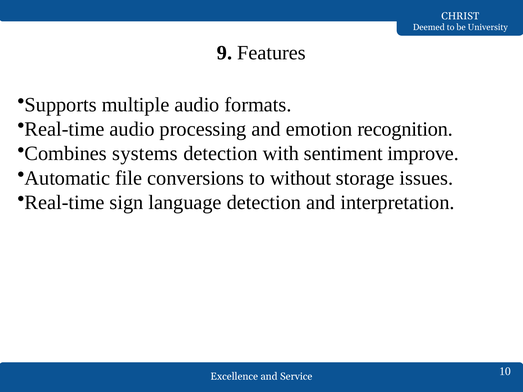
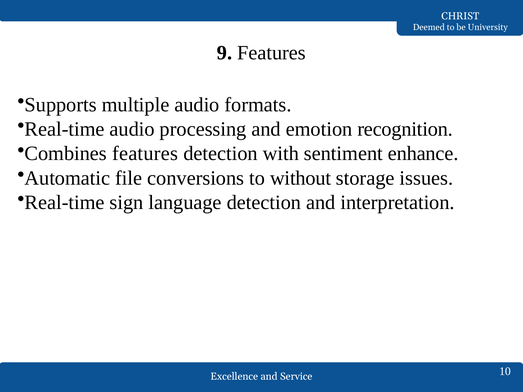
Combines systems: systems -> features
improve: improve -> enhance
